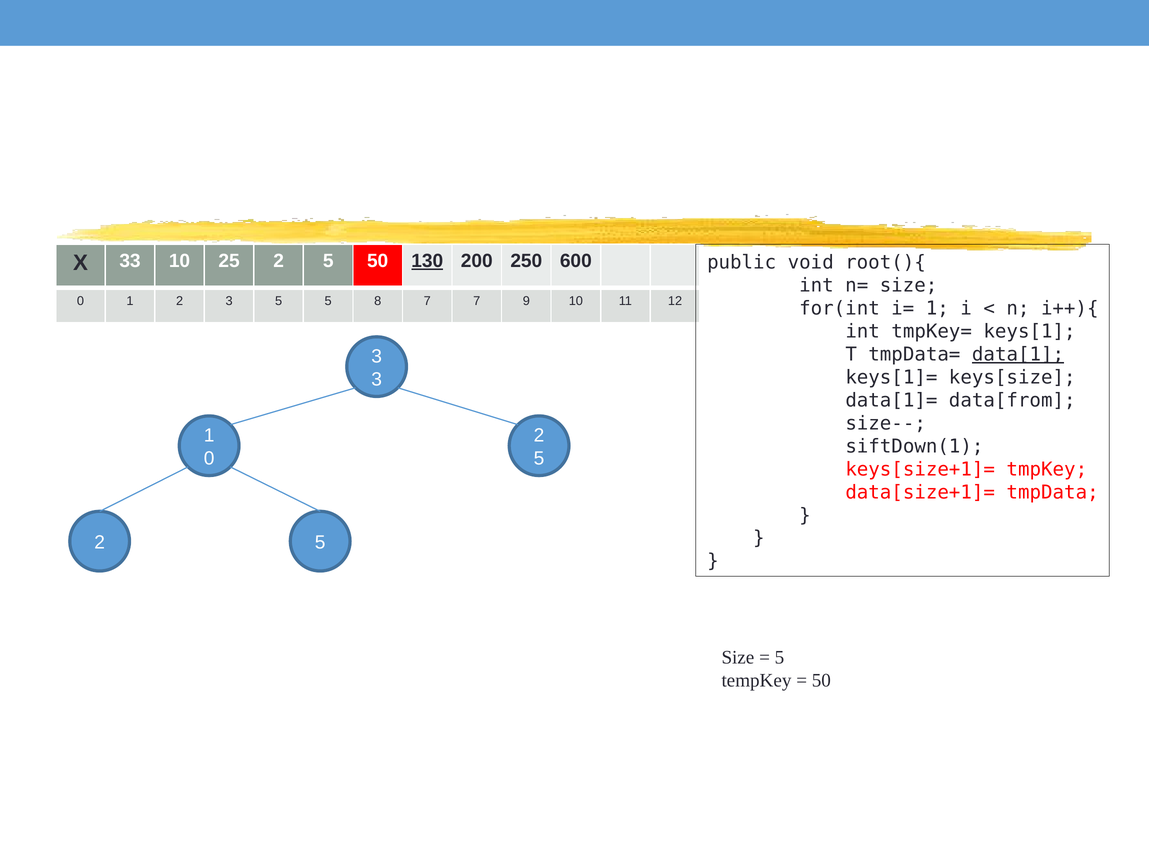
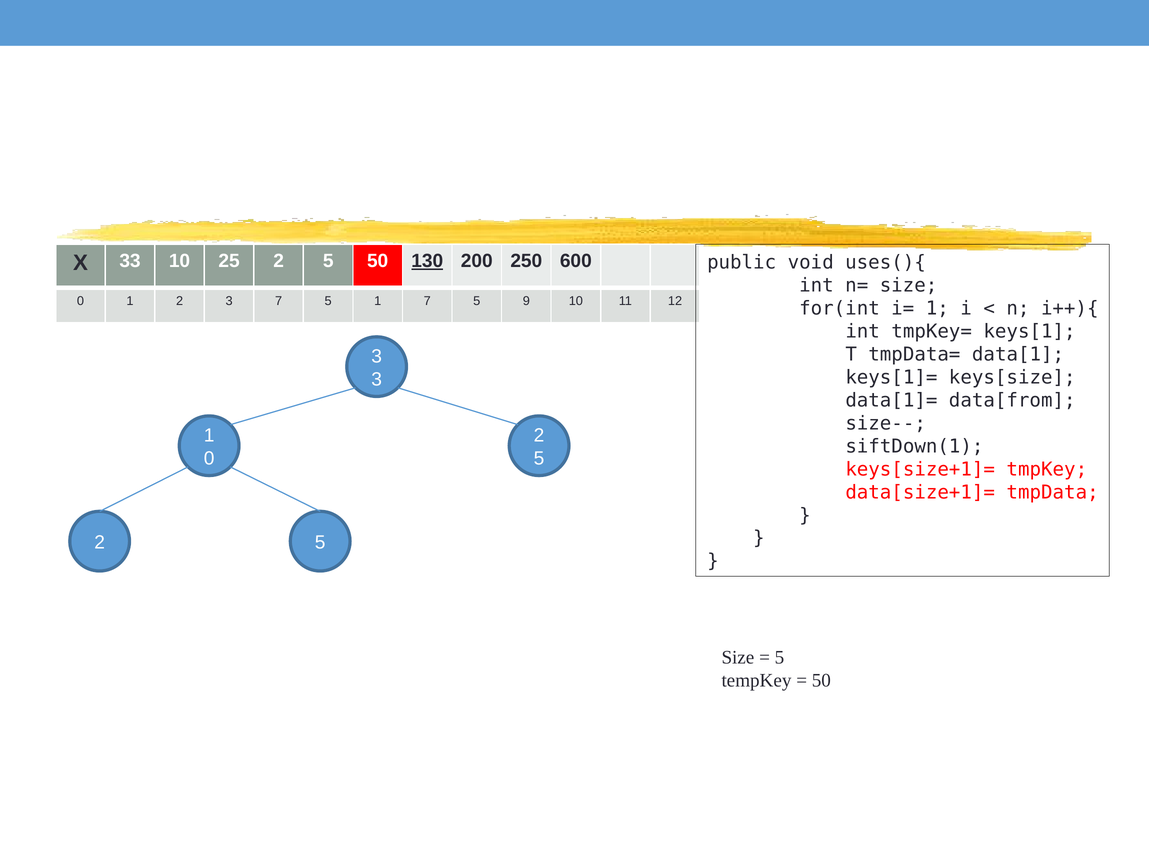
root(){: root(){ -> uses(){
3 5: 5 -> 7
5 8: 8 -> 1
7 at (477, 301): 7 -> 5
data[1 underline: present -> none
